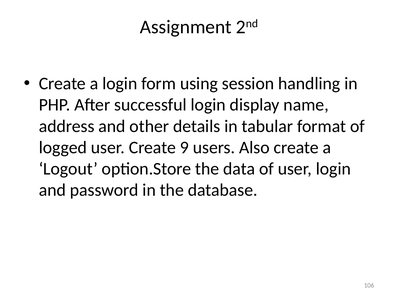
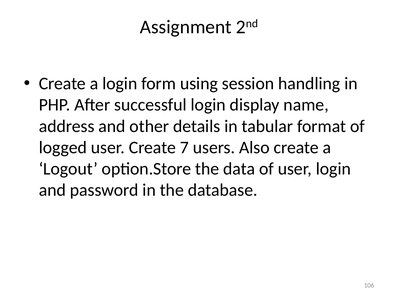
9: 9 -> 7
